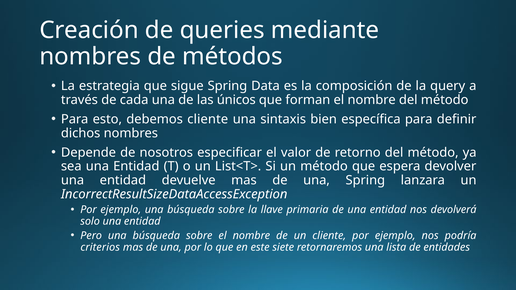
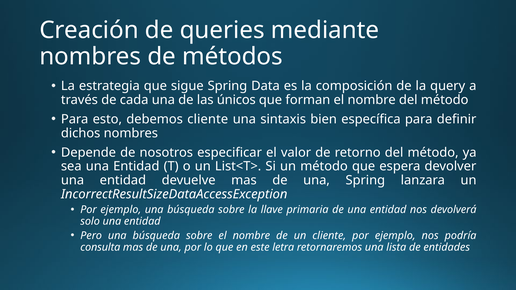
criterios: criterios -> consulta
siete: siete -> letra
